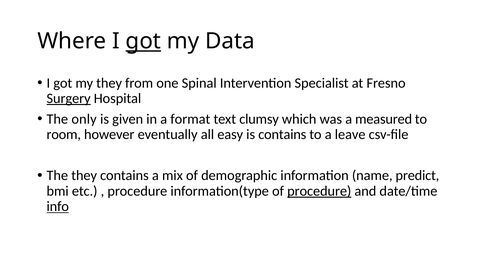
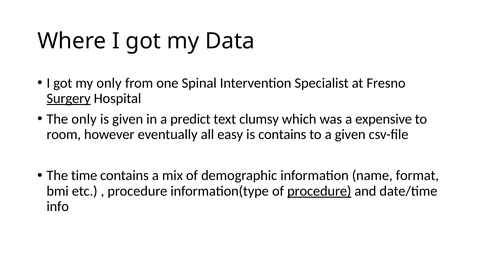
got at (143, 41) underline: present -> none
my they: they -> only
format: format -> predict
measured: measured -> expensive
a leave: leave -> given
The they: they -> time
predict: predict -> format
info underline: present -> none
